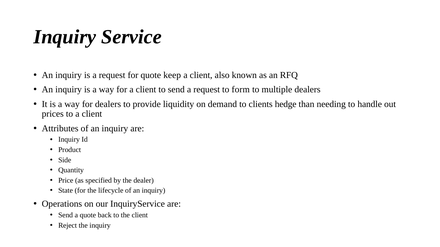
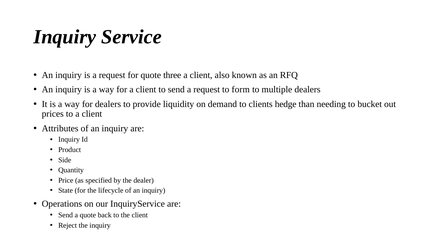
keep: keep -> three
handle: handle -> bucket
